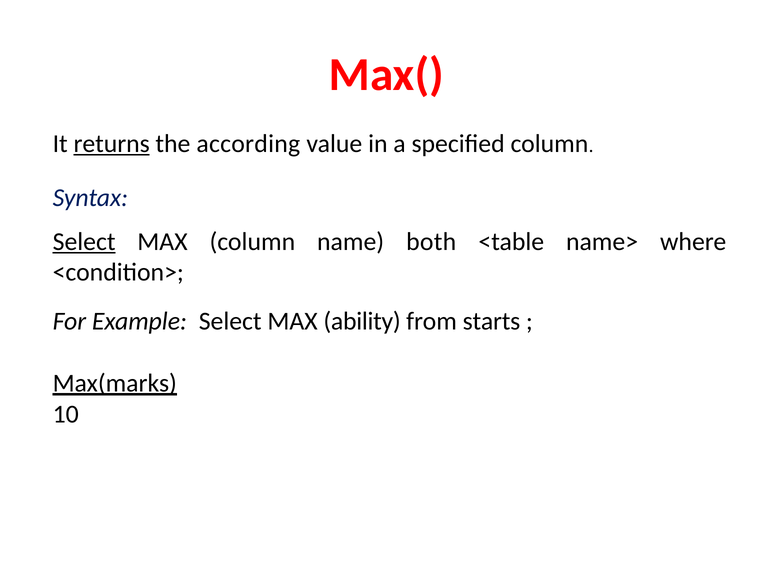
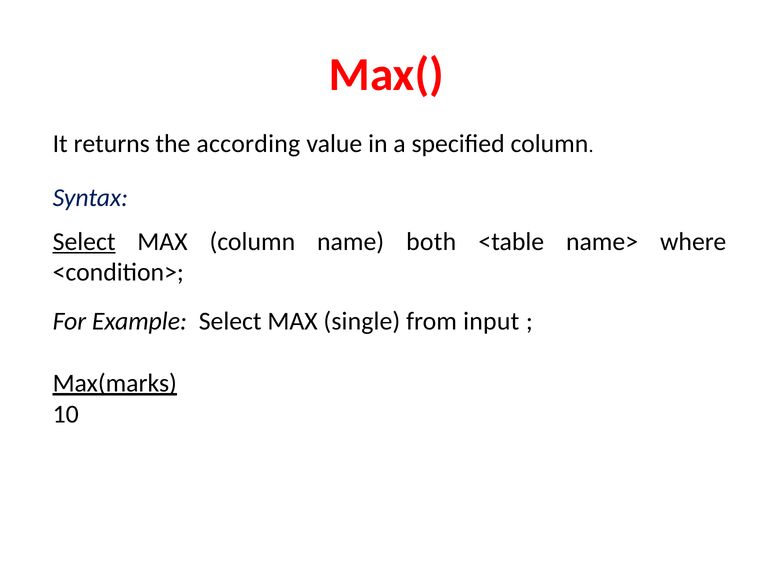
returns underline: present -> none
ability: ability -> single
starts: starts -> input
